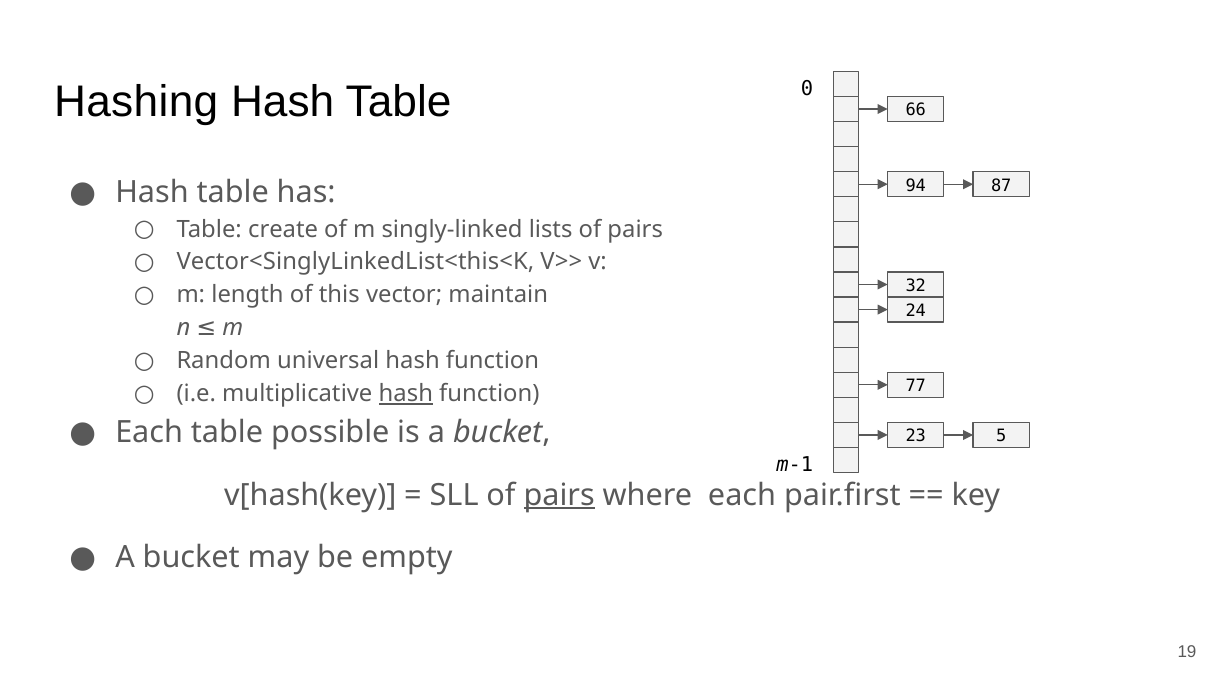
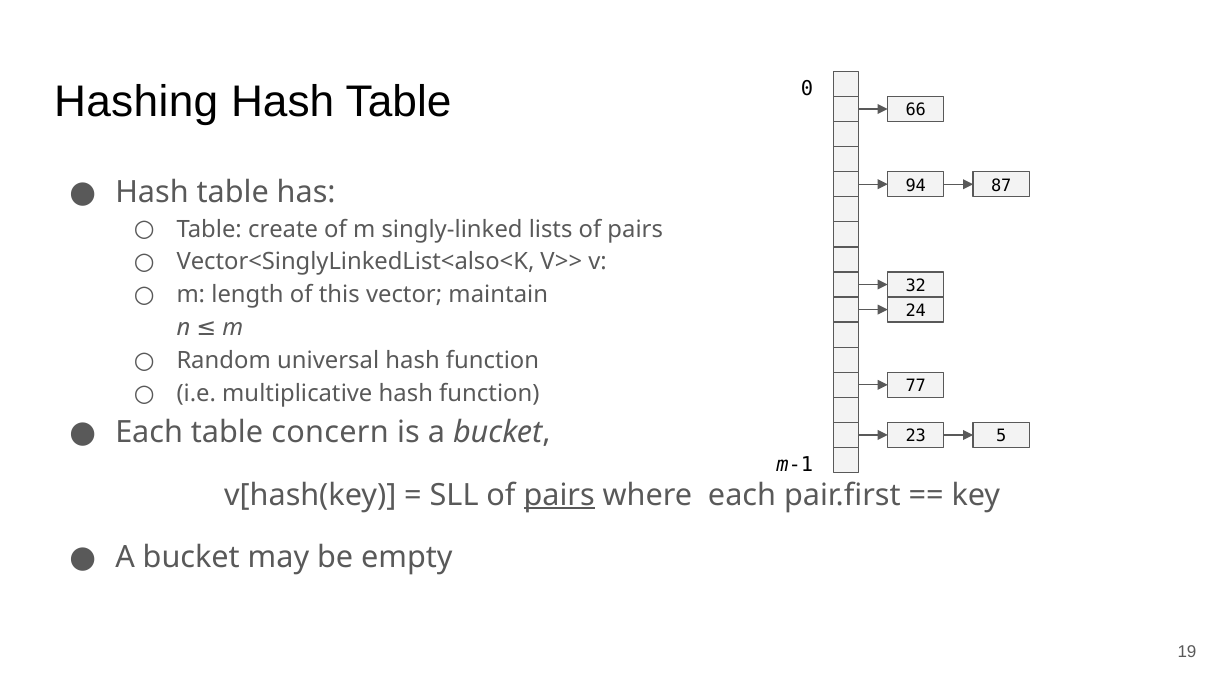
Vector<SinglyLinkedList<this<K: Vector<SinglyLinkedList<this<K -> Vector<SinglyLinkedList<also<K
hash at (406, 394) underline: present -> none
possible: possible -> concern
